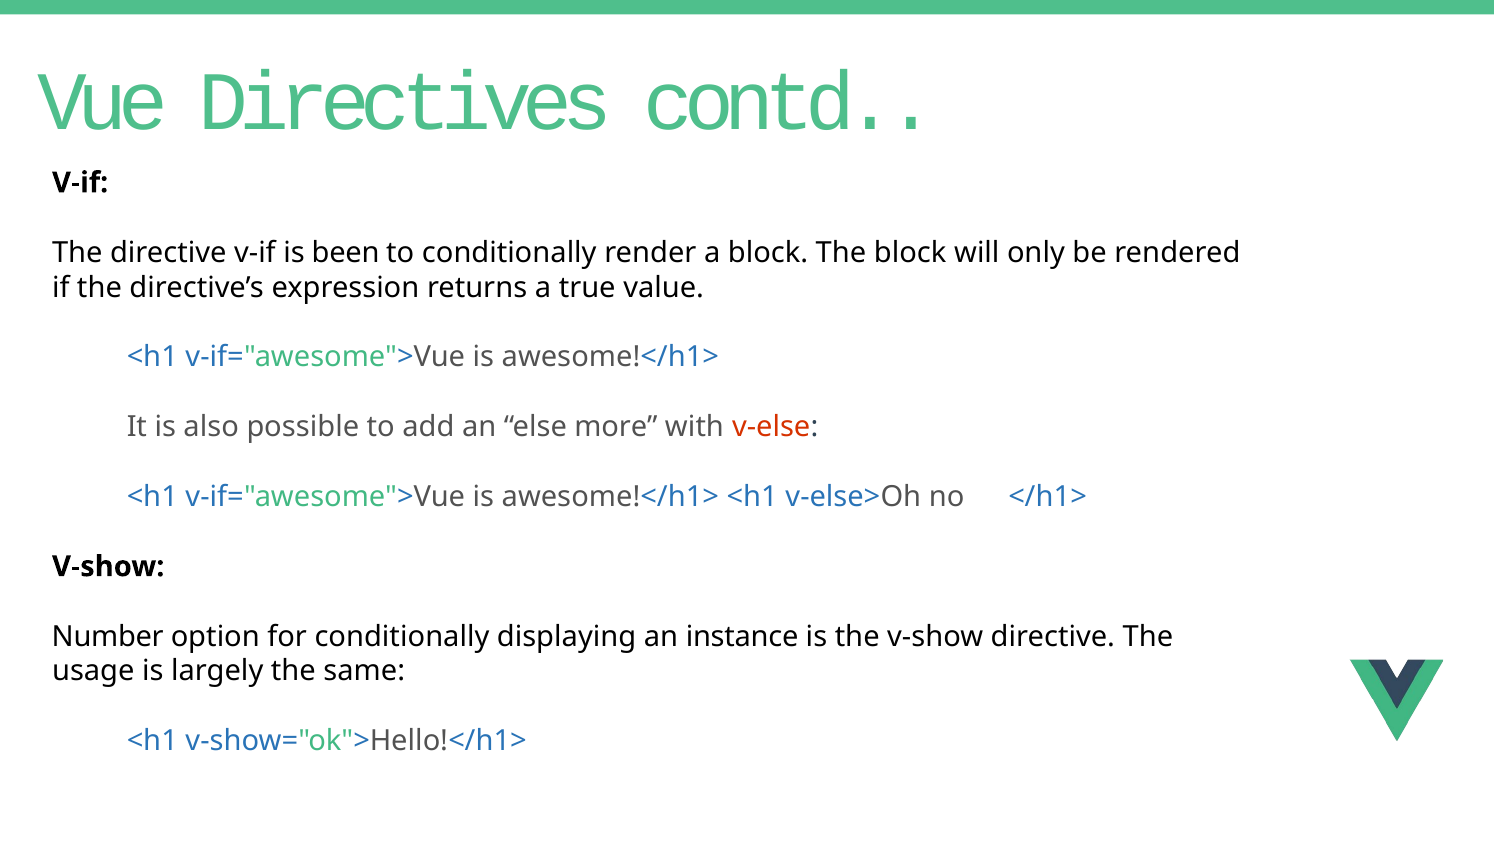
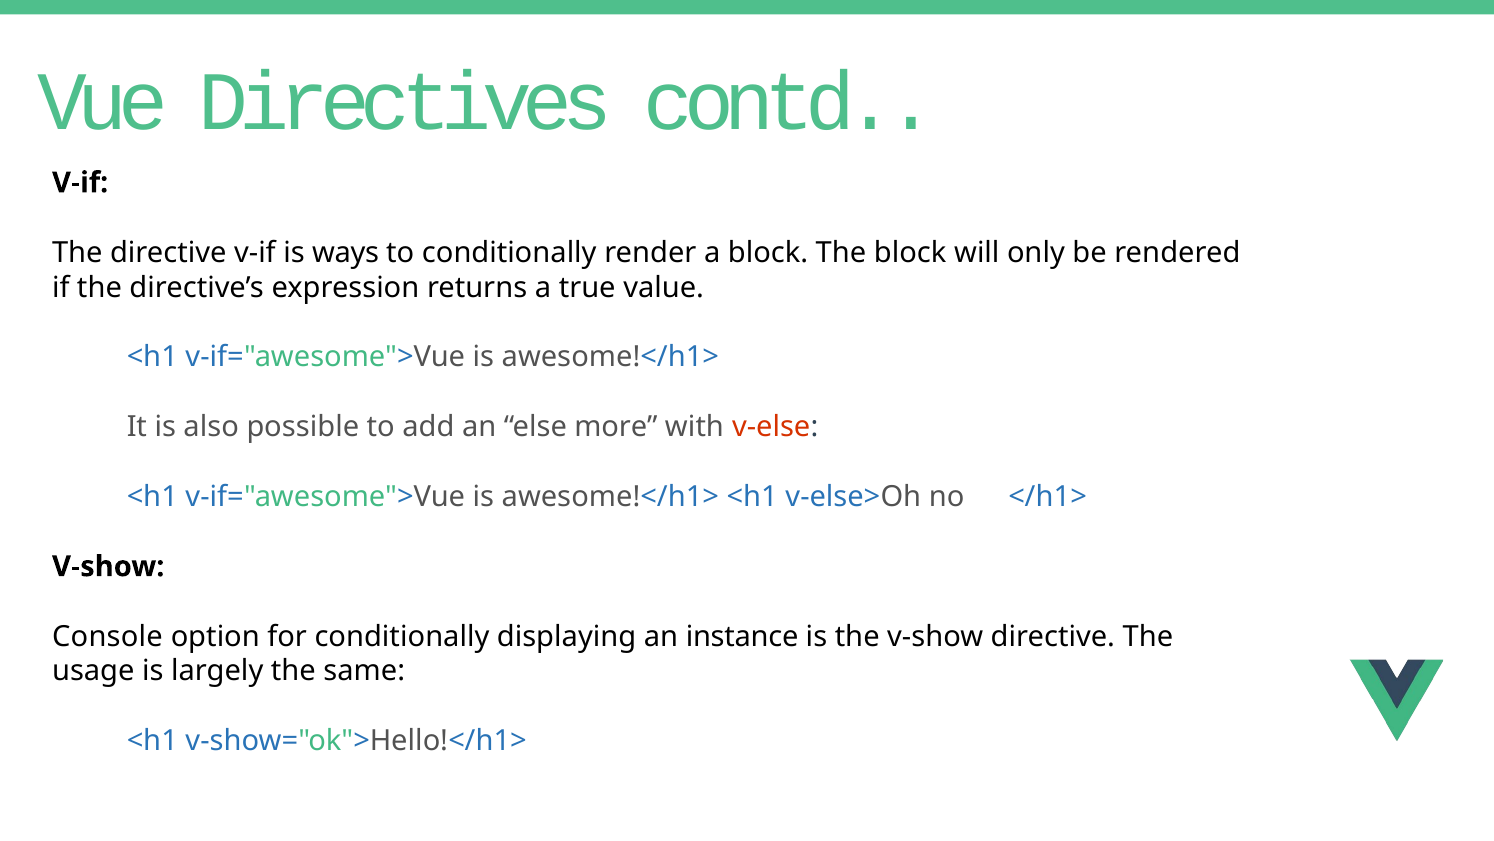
been: been -> ways
Number: Number -> Console
